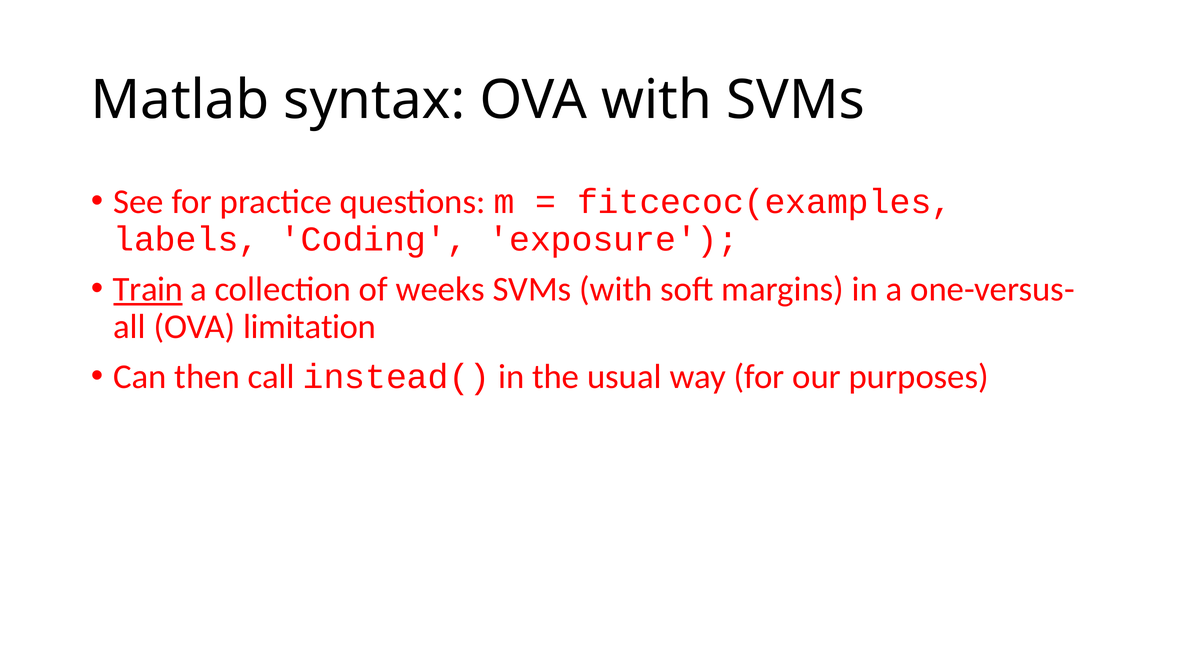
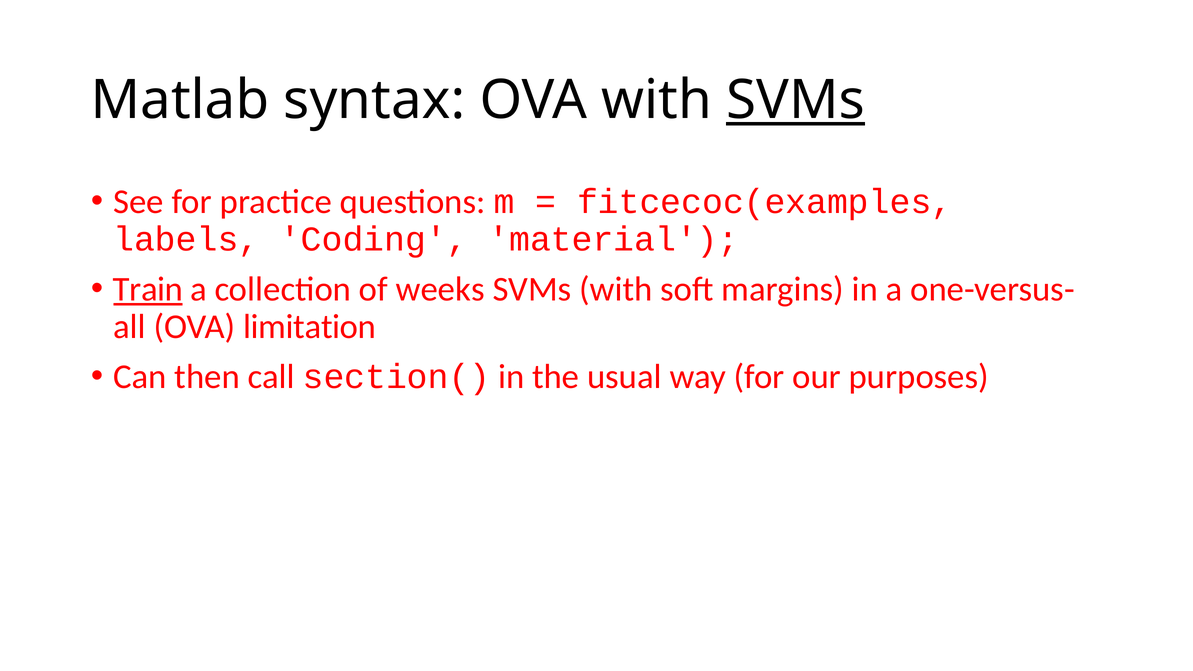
SVMs at (796, 100) underline: none -> present
exposure: exposure -> material
instead(: instead( -> section(
